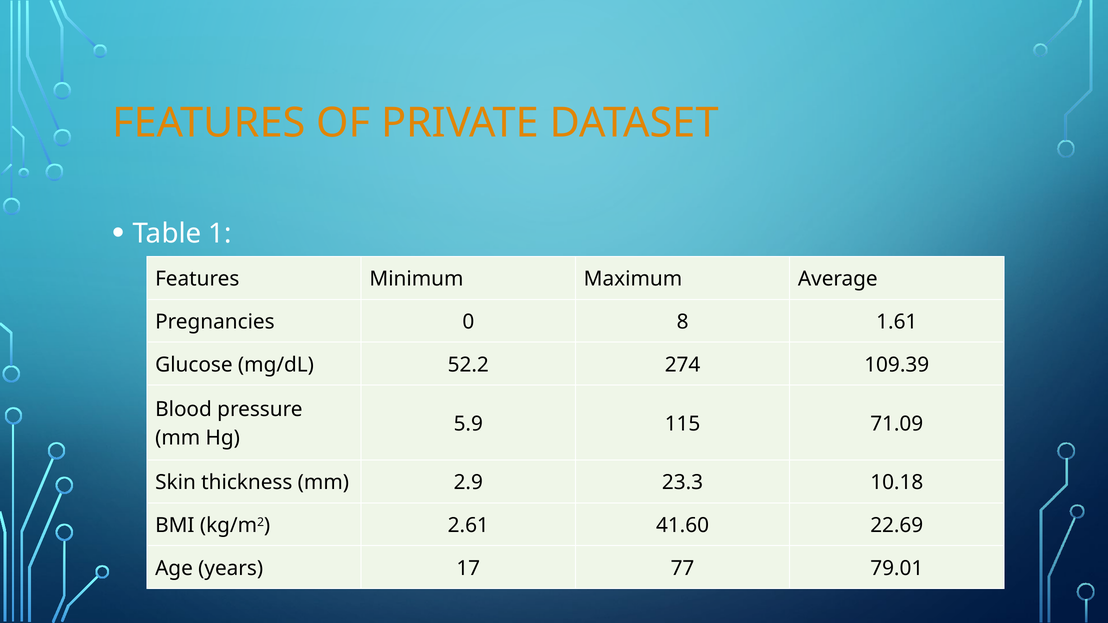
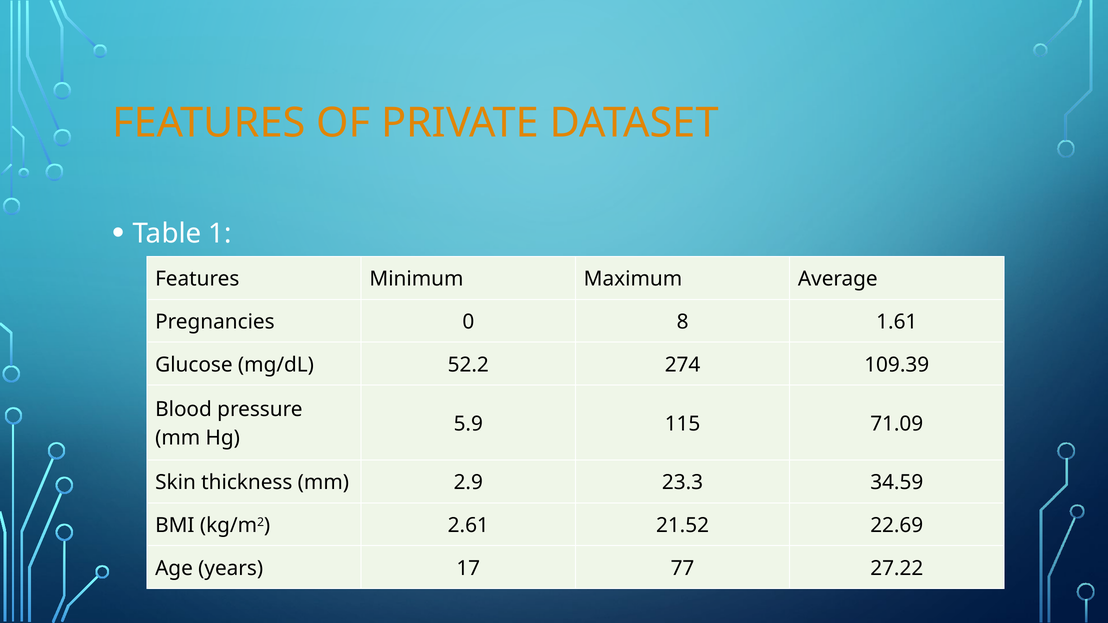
10.18: 10.18 -> 34.59
41.60: 41.60 -> 21.52
79.01: 79.01 -> 27.22
